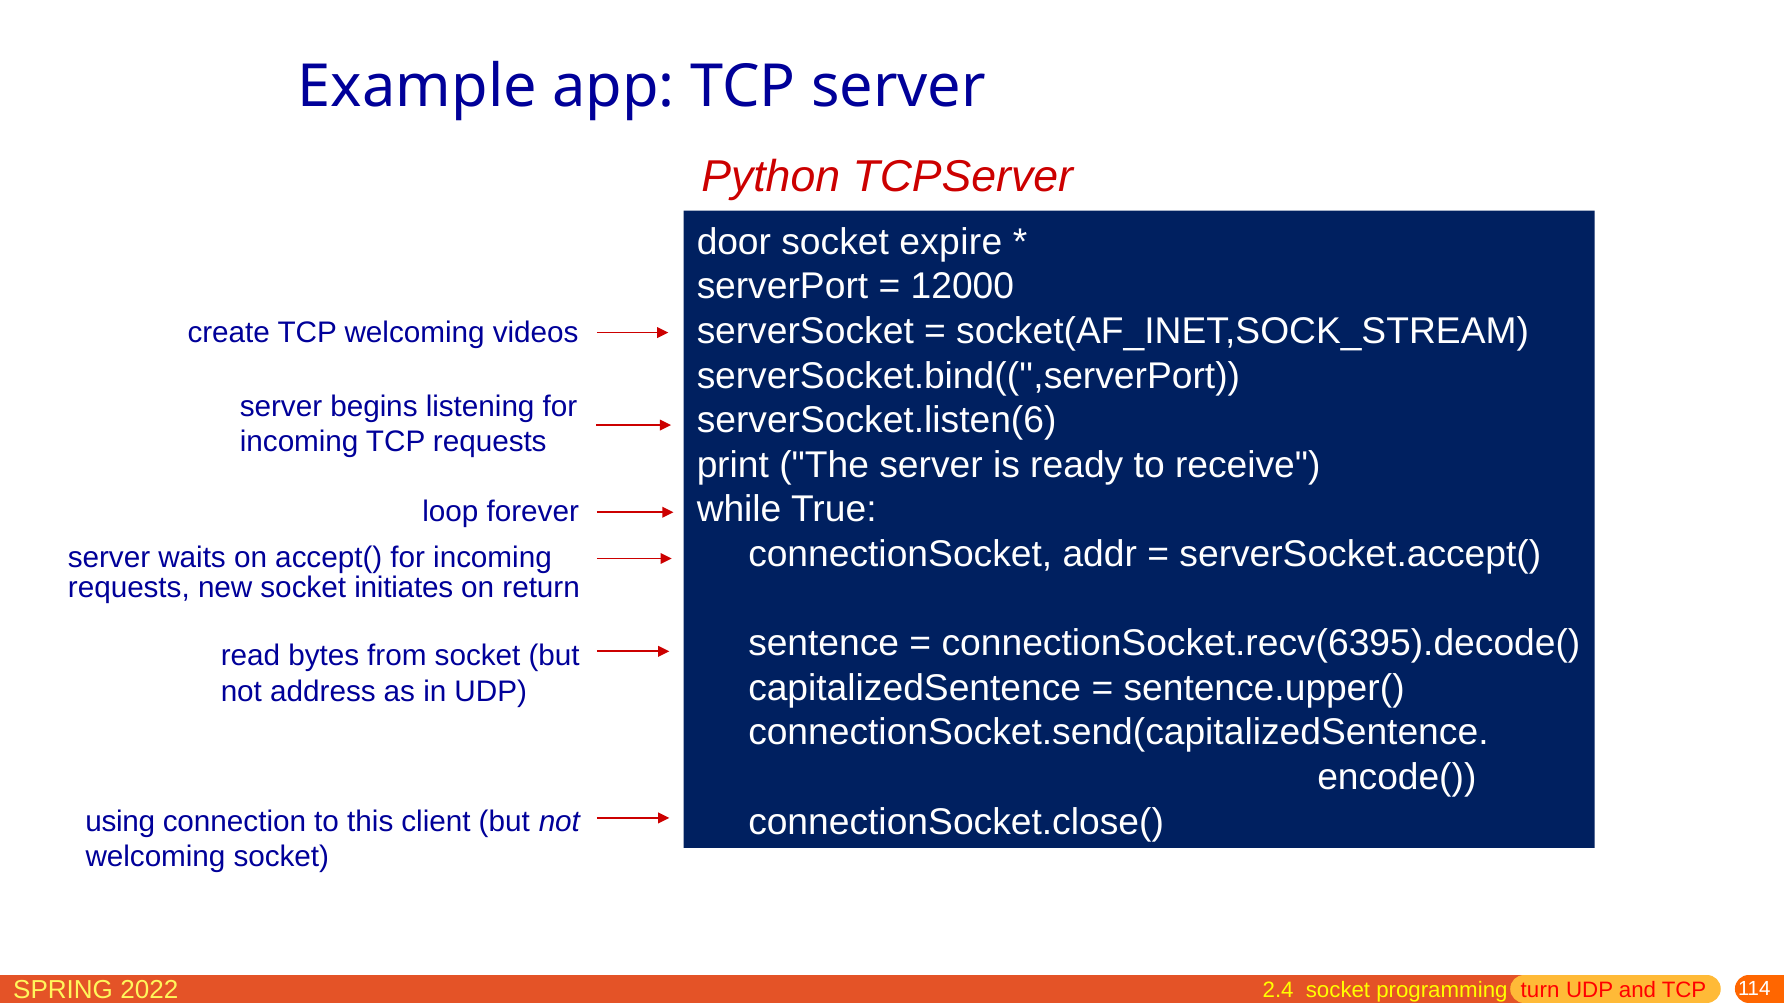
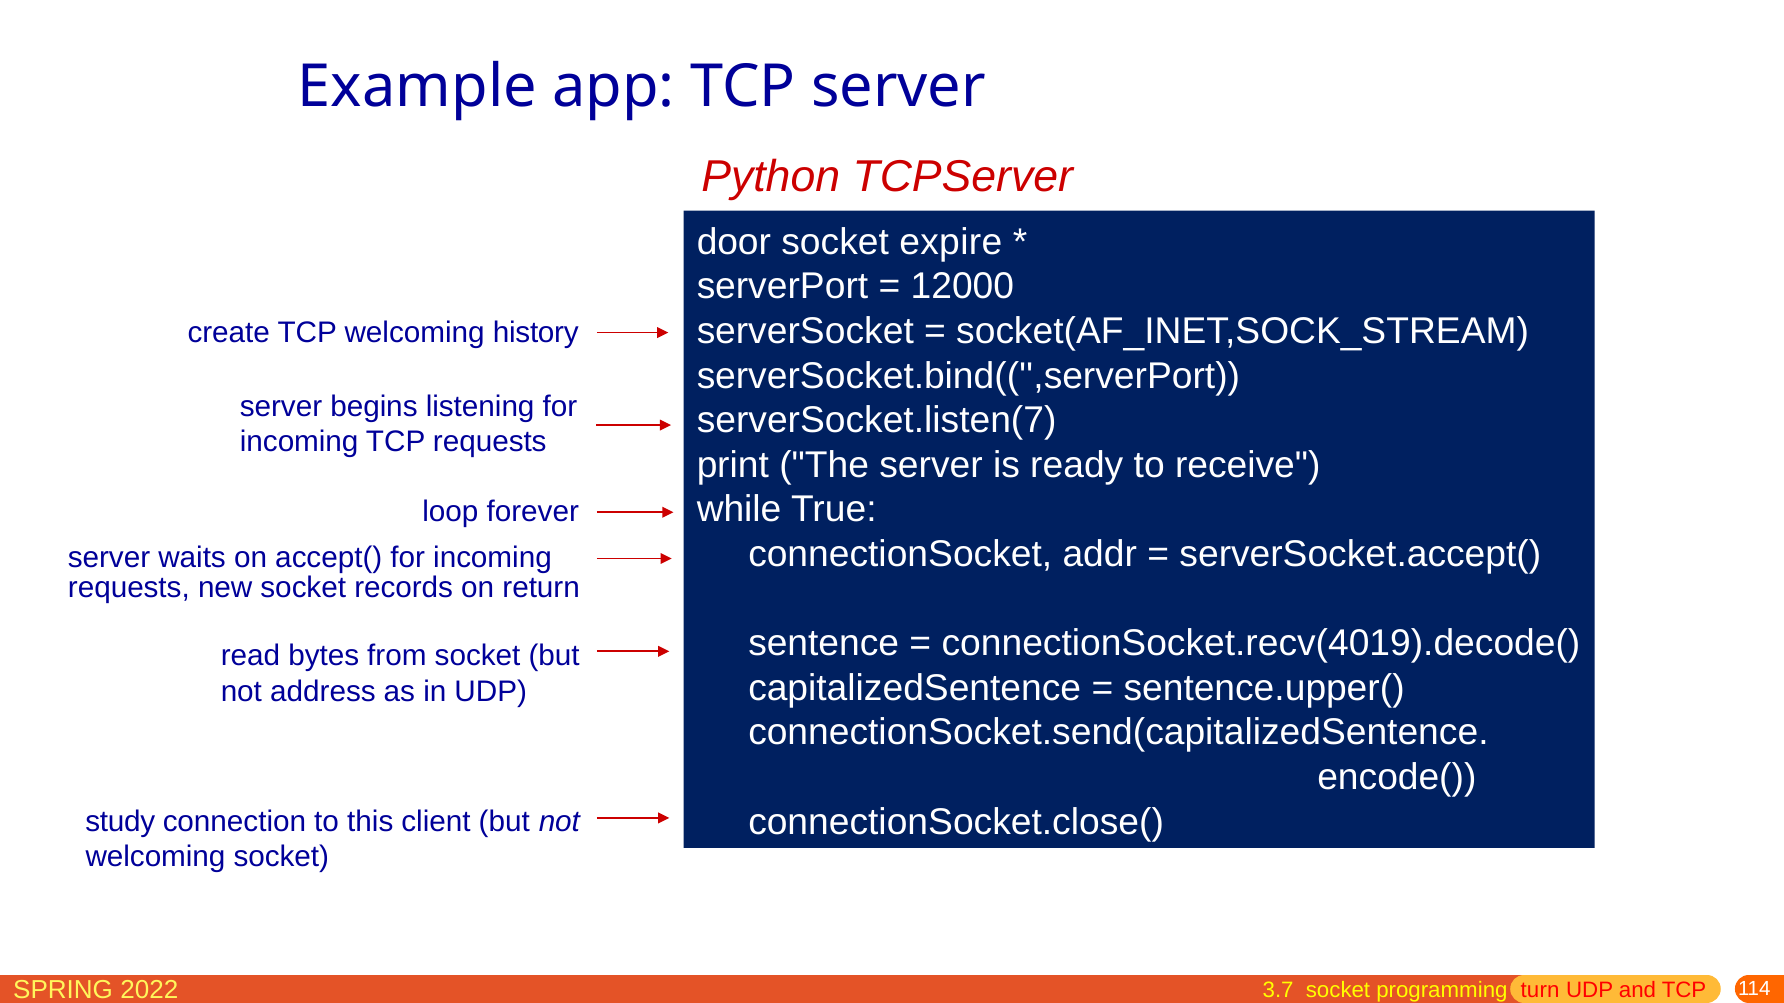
videos: videos -> history
serverSocket.listen(6: serverSocket.listen(6 -> serverSocket.listen(7
initiates: initiates -> records
connectionSocket.recv(6395).decode(: connectionSocket.recv(6395).decode( -> connectionSocket.recv(4019).decode(
using: using -> study
2.4: 2.4 -> 3.7
